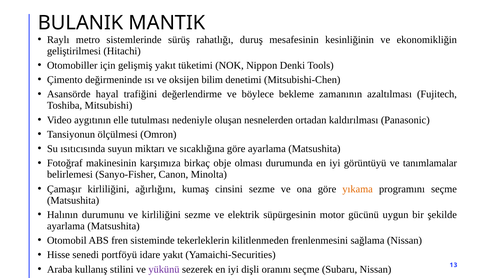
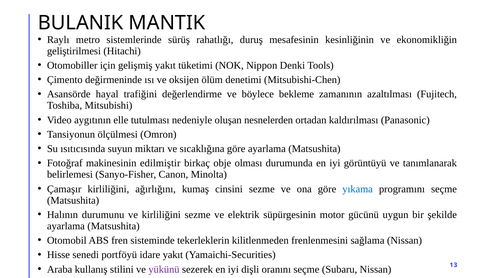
bilim: bilim -> ölüm
karşımıza: karşımıza -> edilmiştir
tanımlamalar: tanımlamalar -> tanımlanarak
yıkama colour: orange -> blue
